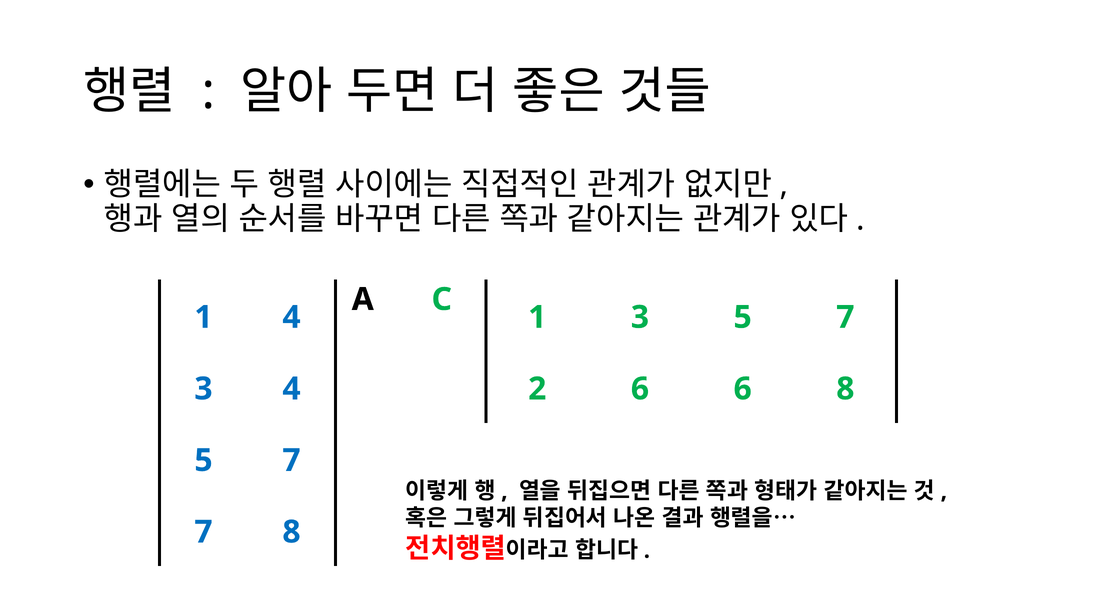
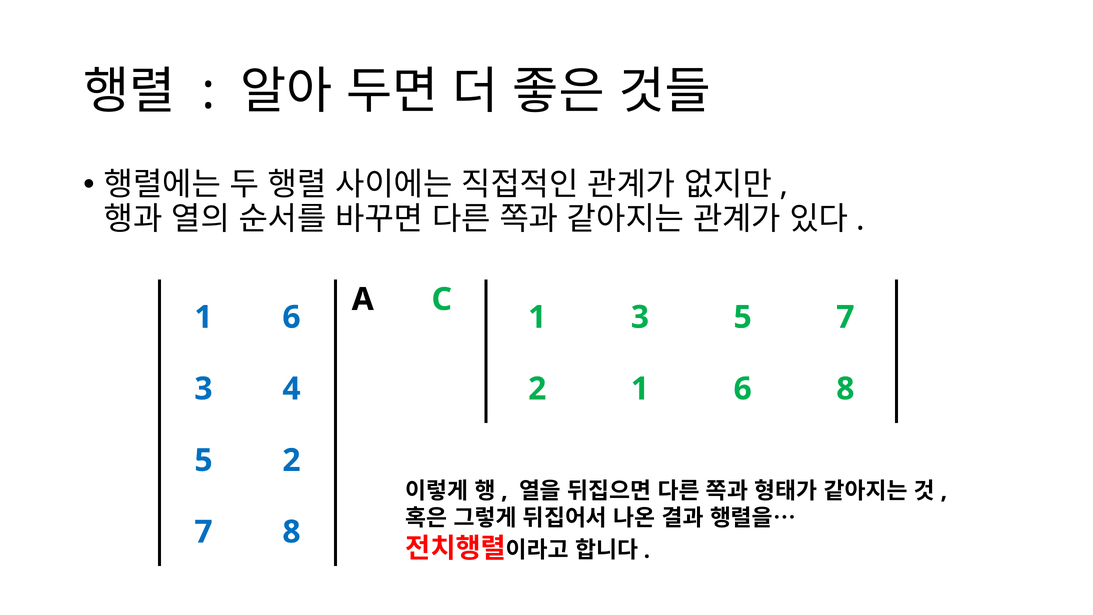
4 at (291, 317): 4 -> 6
2 6: 6 -> 1
7 at (291, 460): 7 -> 2
